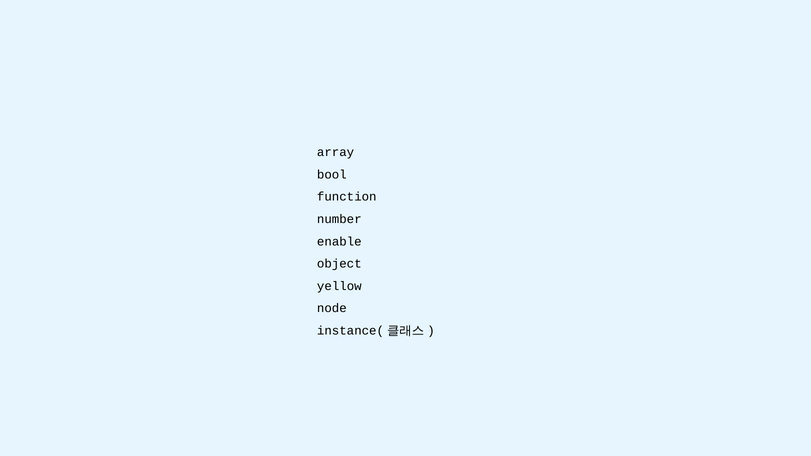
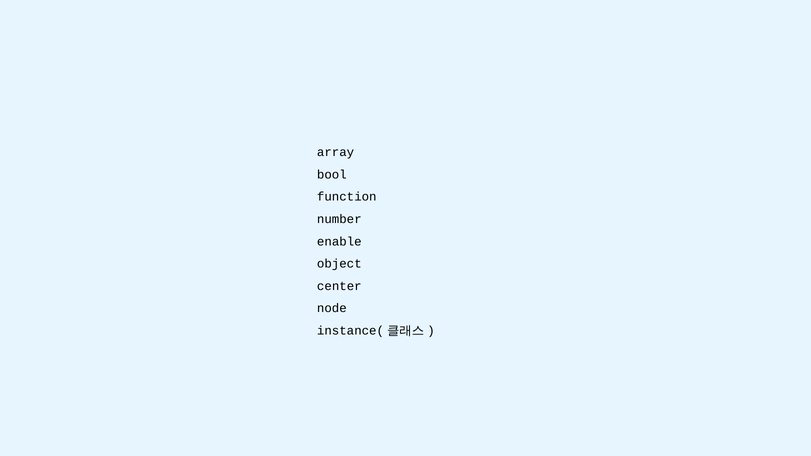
yellow: yellow -> center
